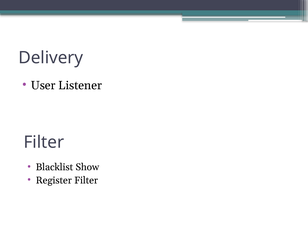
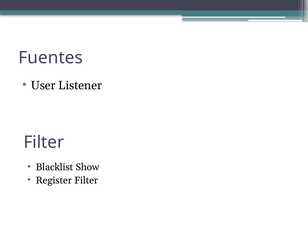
Delivery: Delivery -> Fuentes
